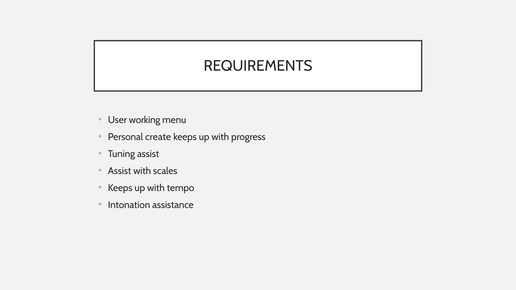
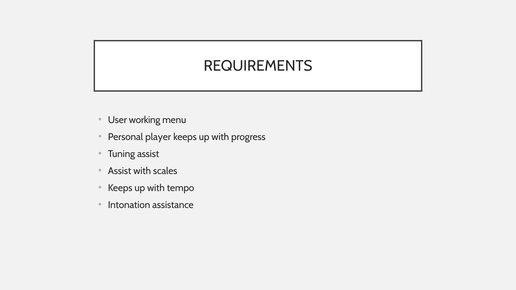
create: create -> player
